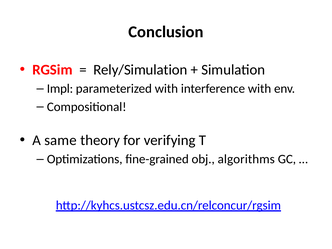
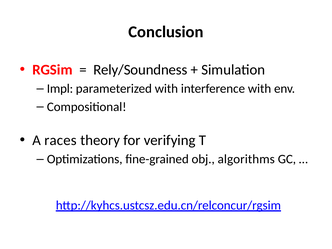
Rely/Simulation: Rely/Simulation -> Rely/Soundness
same: same -> races
